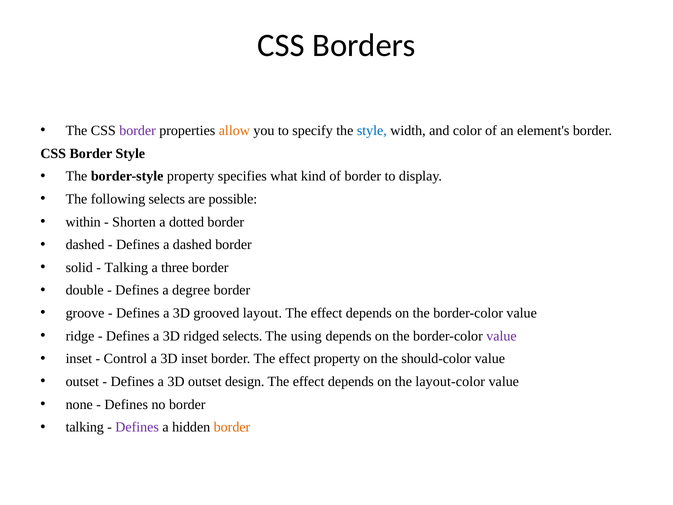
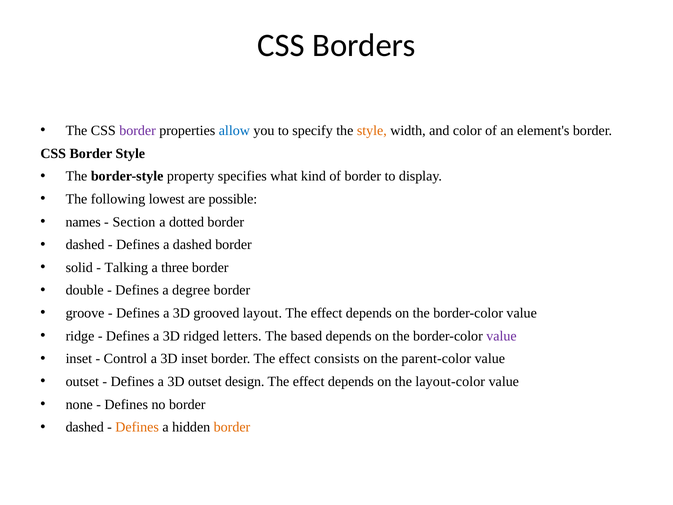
allow colour: orange -> blue
style at (372, 131) colour: blue -> orange
following selects: selects -> lowest
within: within -> names
Shorten: Shorten -> Section
ridged selects: selects -> letters
using: using -> based
effect property: property -> consists
should-color: should-color -> parent-color
talking at (85, 427): talking -> dashed
Defines at (137, 427) colour: purple -> orange
